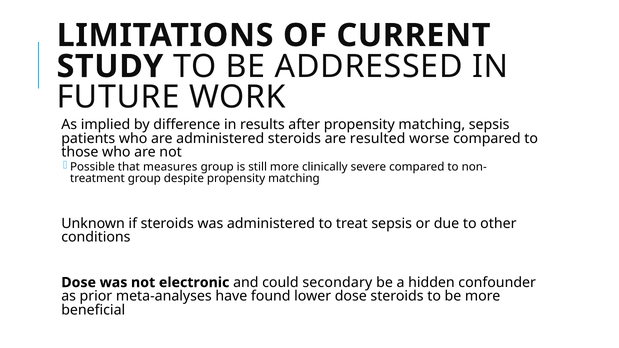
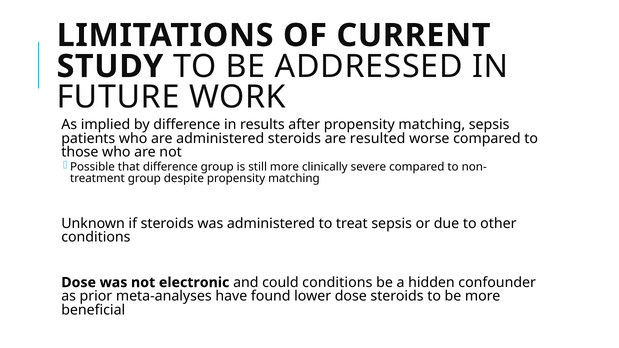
that measures: measures -> difference
could secondary: secondary -> conditions
